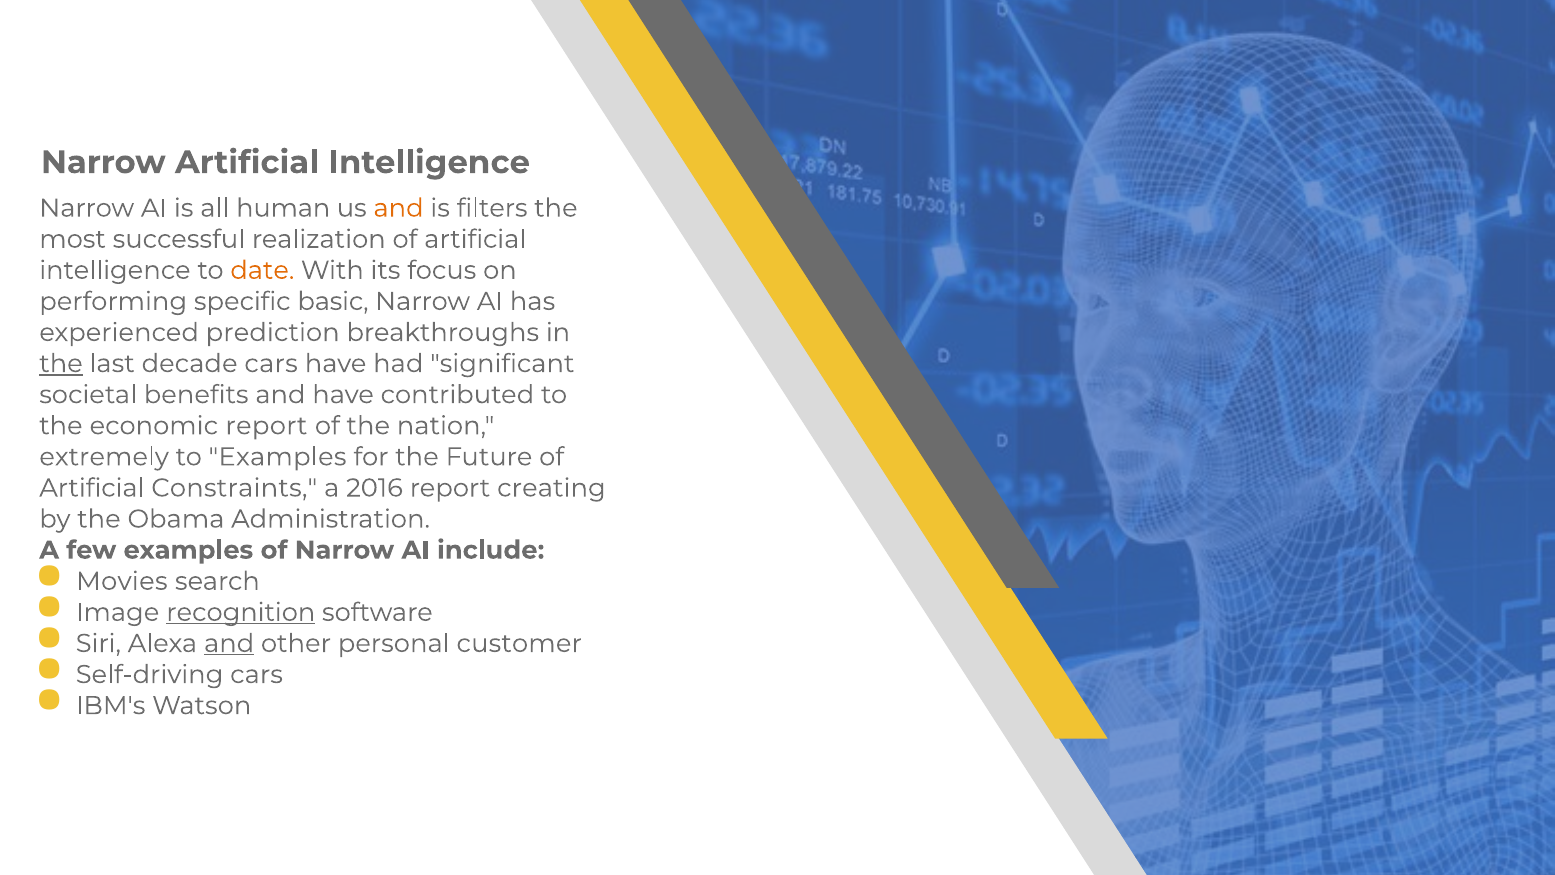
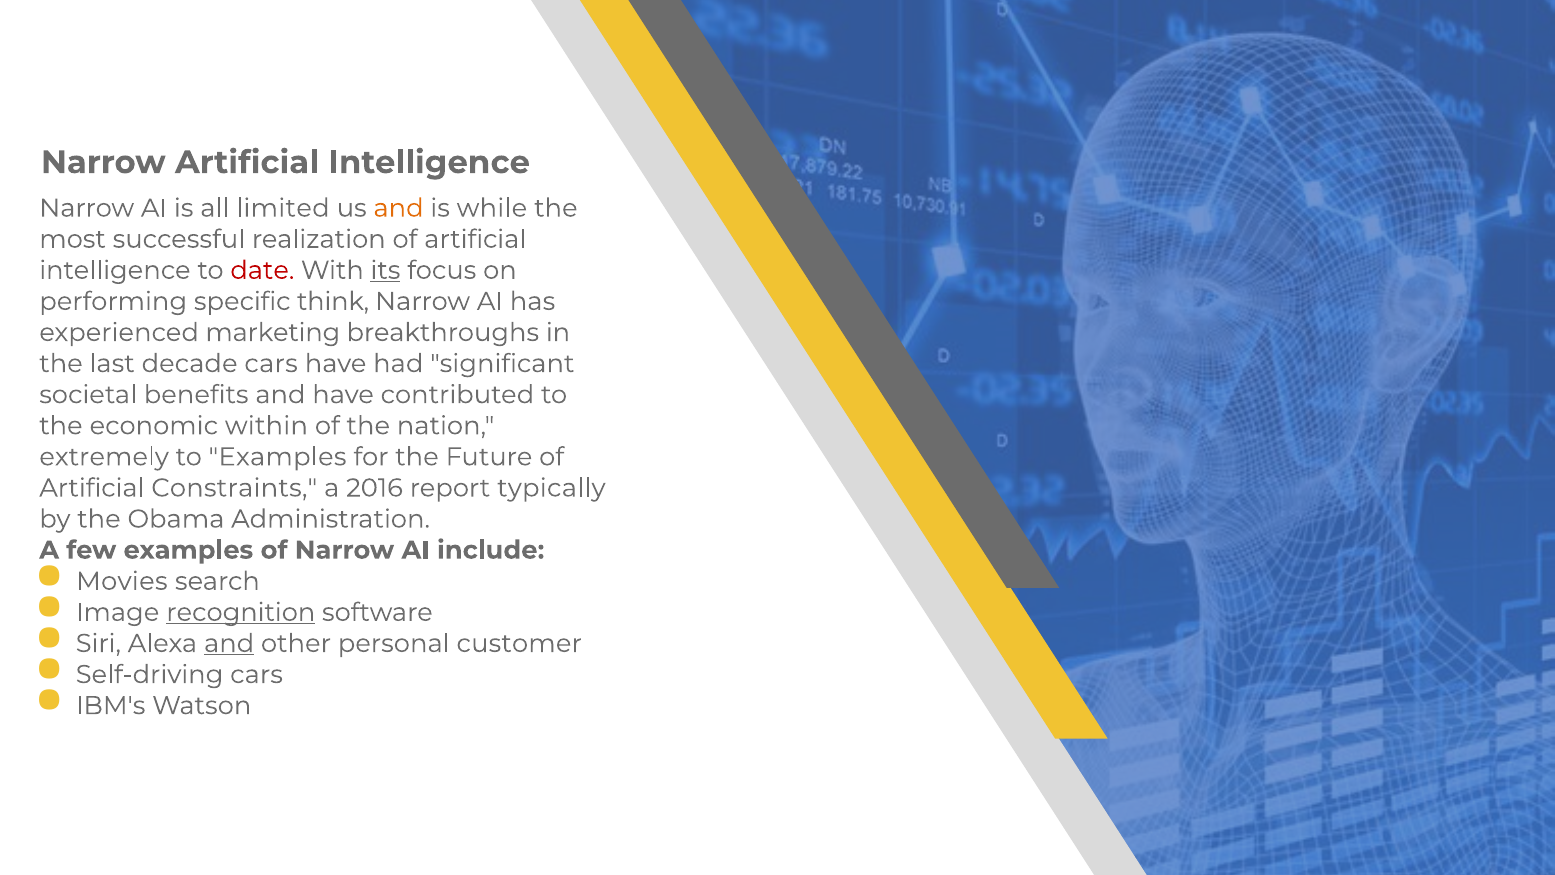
human: human -> limited
filters: filters -> while
date colour: orange -> red
its underline: none -> present
basic: basic -> think
prediction: prediction -> marketing
the at (61, 363) underline: present -> none
economic report: report -> within
creating: creating -> typically
